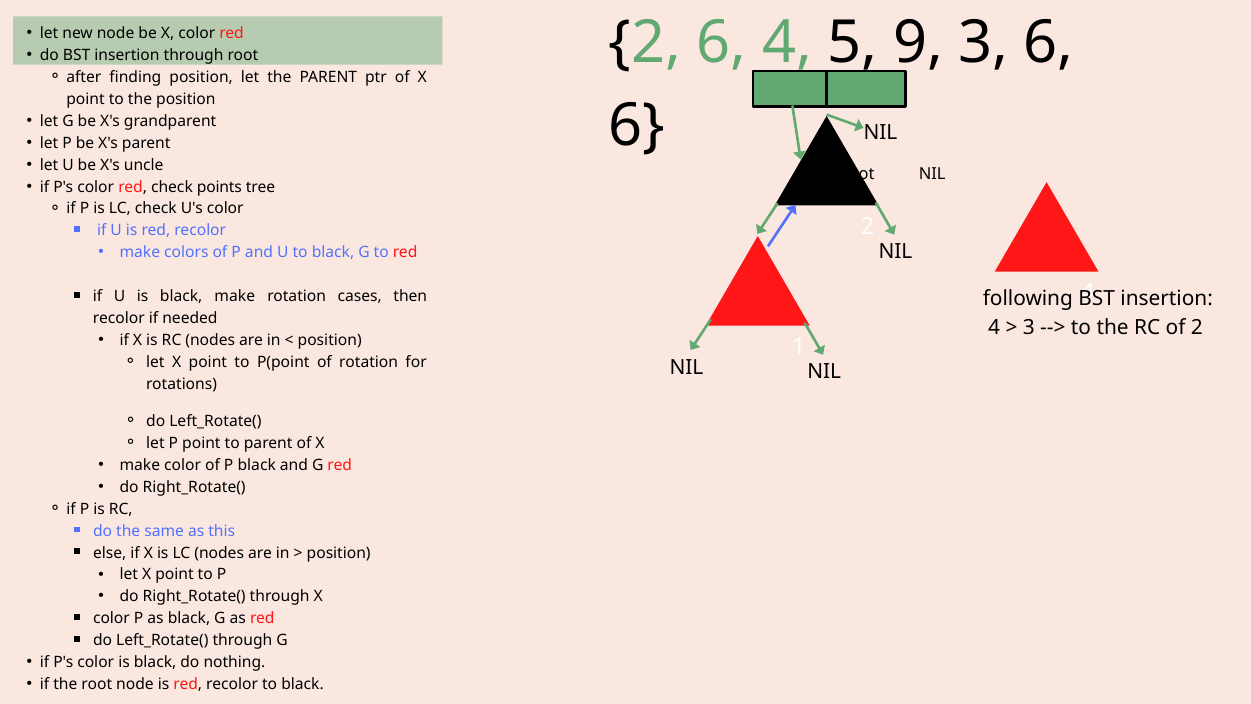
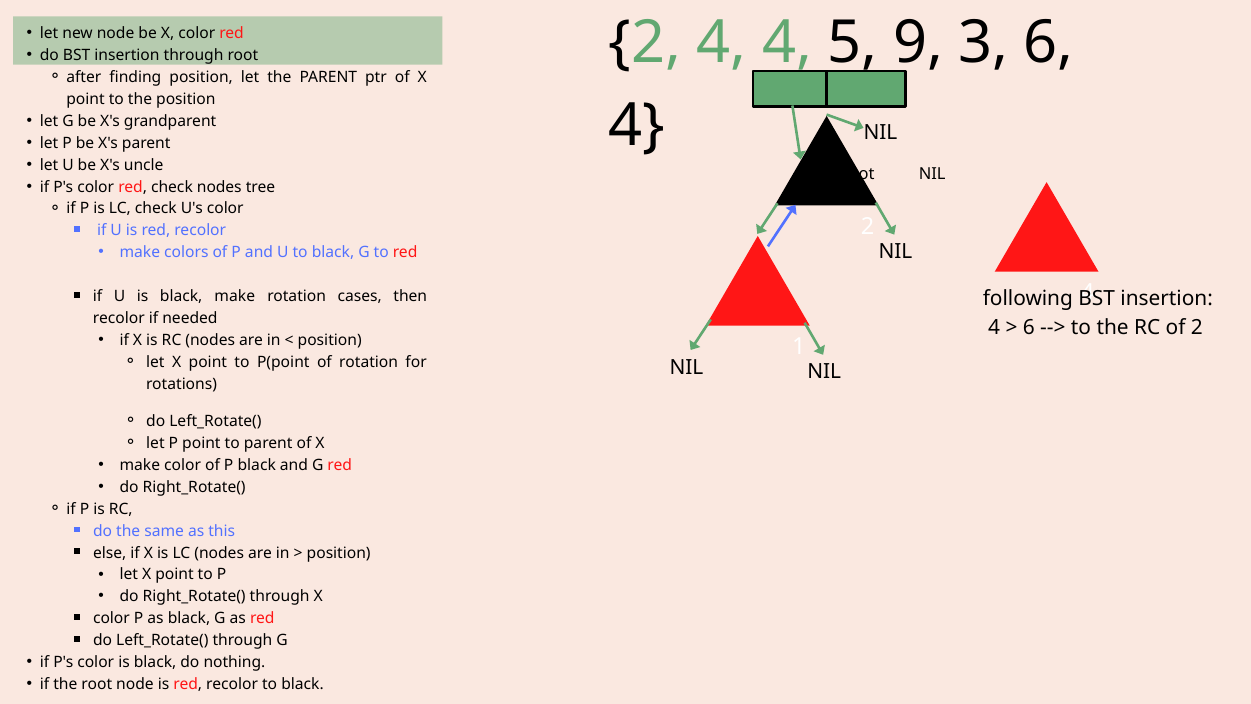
2 6: 6 -> 4
6 at (637, 126): 6 -> 4
check points: points -> nodes
3 at (1029, 327): 3 -> 6
